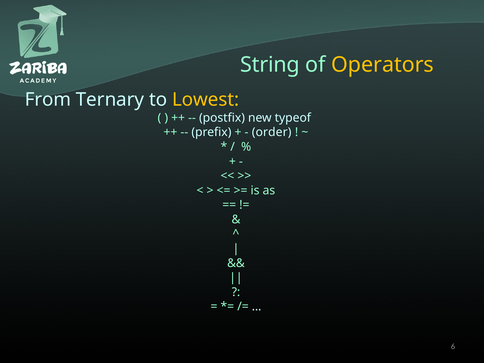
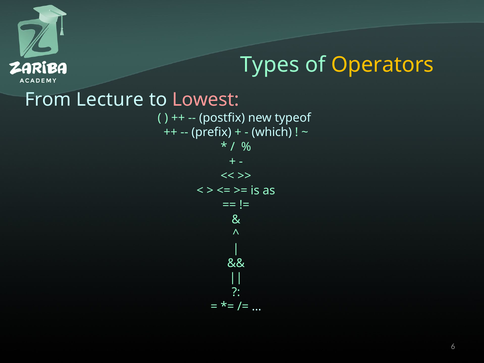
String: String -> Types
Ternary: Ternary -> Lecture
Lowest colour: yellow -> pink
order: order -> which
